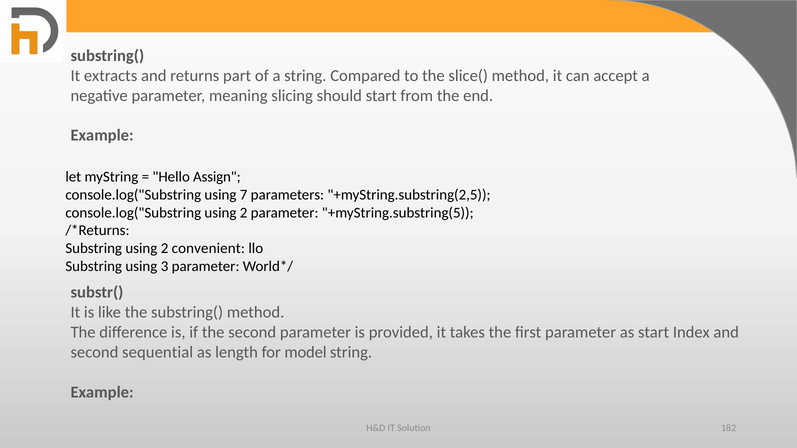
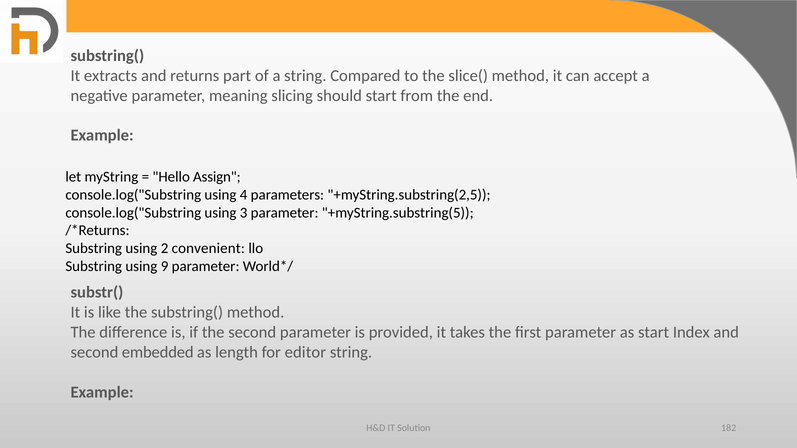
7: 7 -> 4
console.log("Substring using 2: 2 -> 3
3: 3 -> 9
sequential: sequential -> embedded
model: model -> editor
